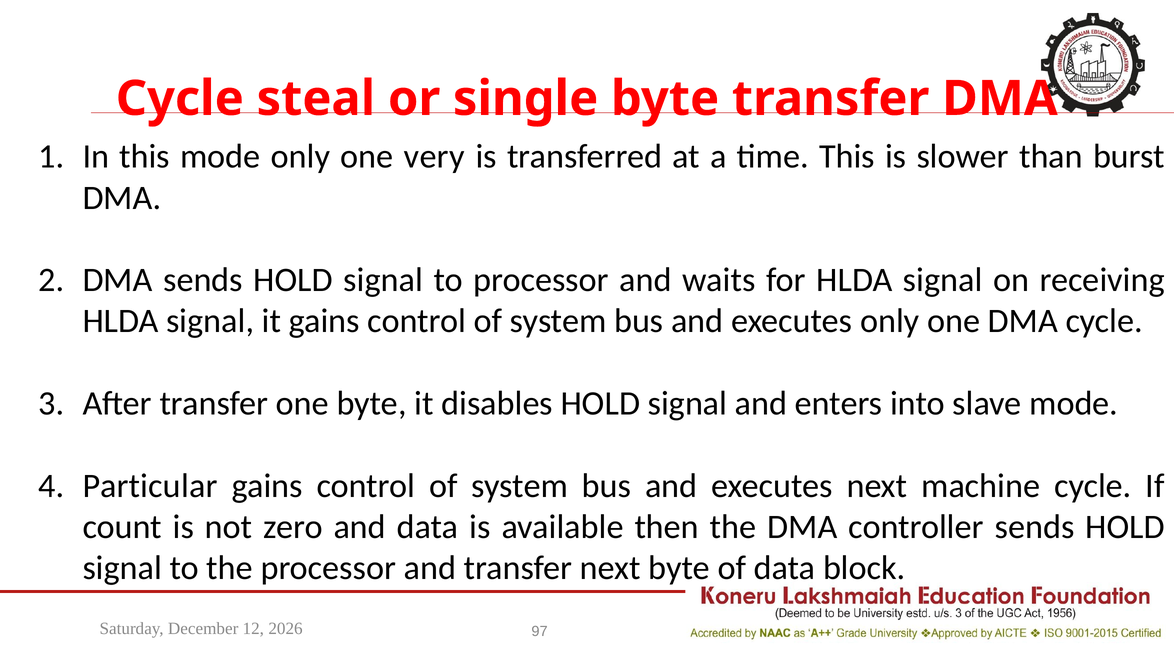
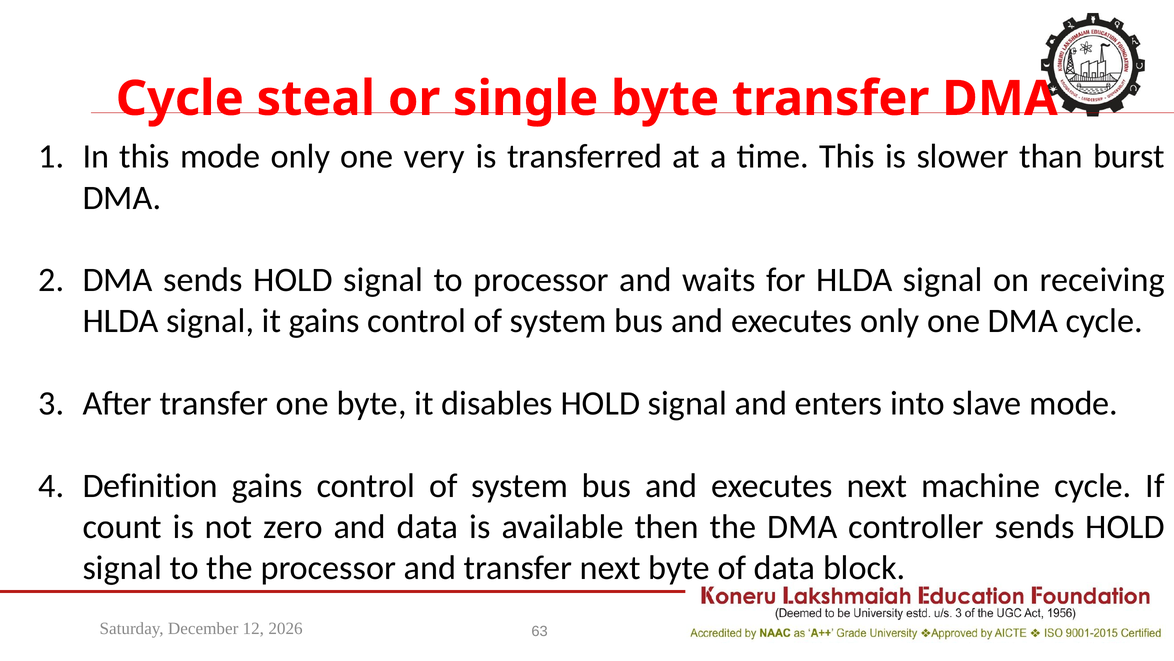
Particular: Particular -> Definition
97: 97 -> 63
